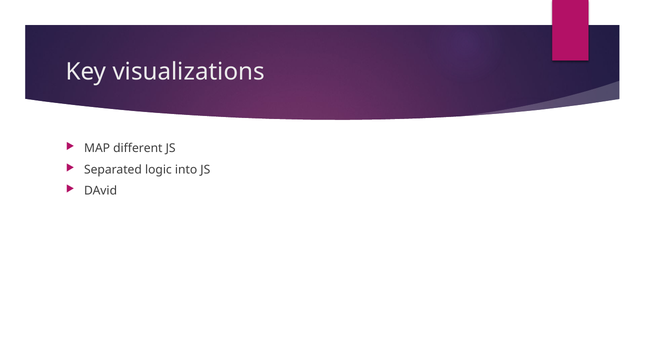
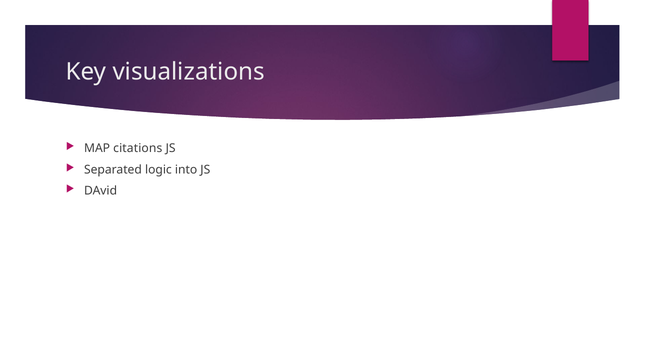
different: different -> citations
